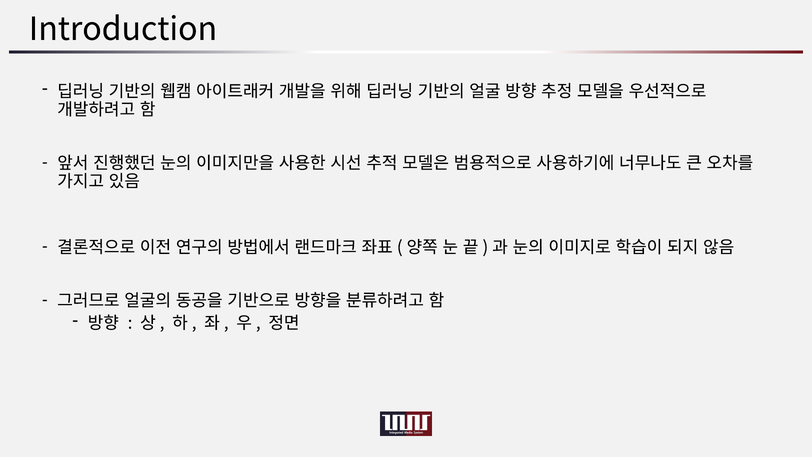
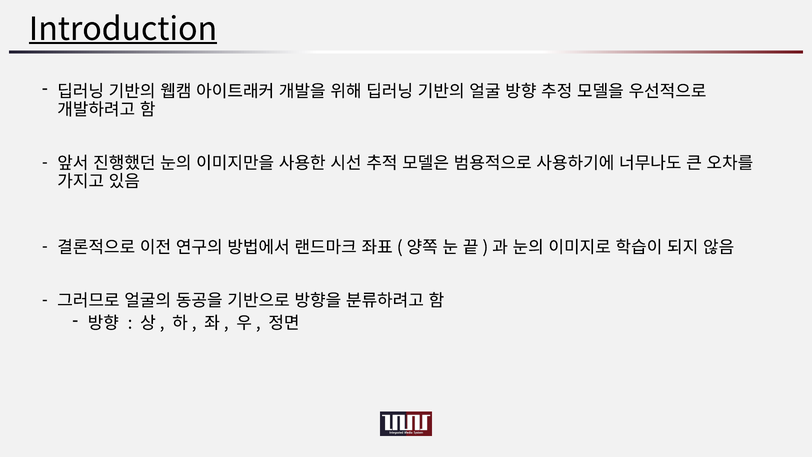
Introduction underline: none -> present
